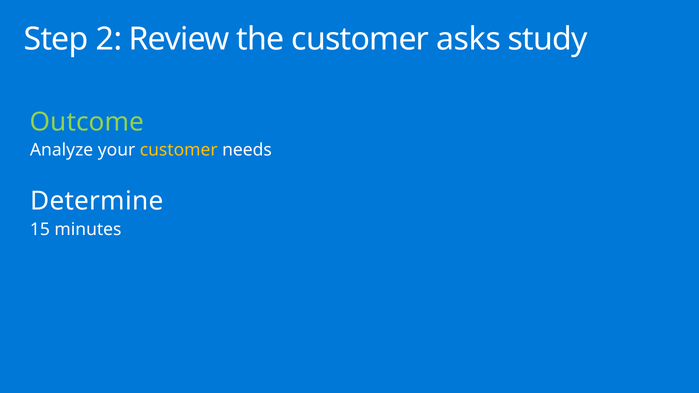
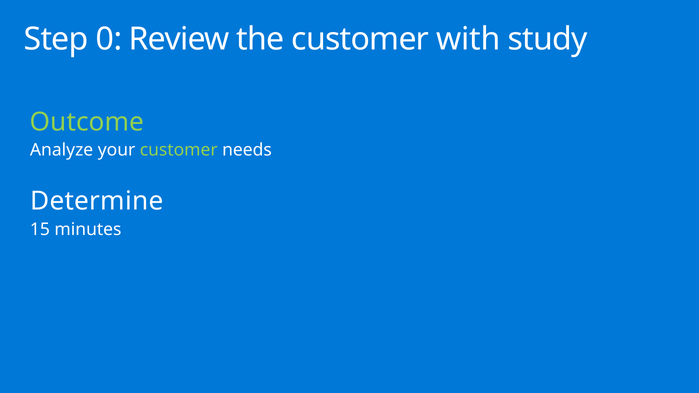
2: 2 -> 0
asks: asks -> with
customer at (179, 150) colour: yellow -> light green
